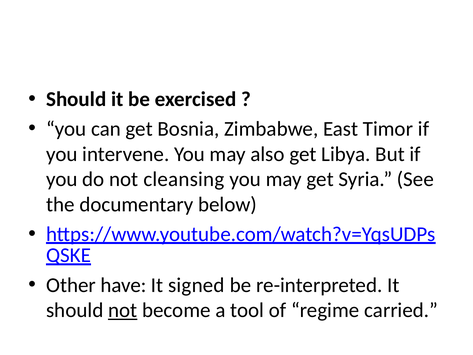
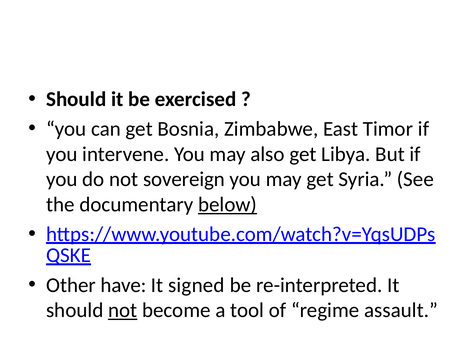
cleansing: cleansing -> sovereign
below underline: none -> present
carried: carried -> assault
